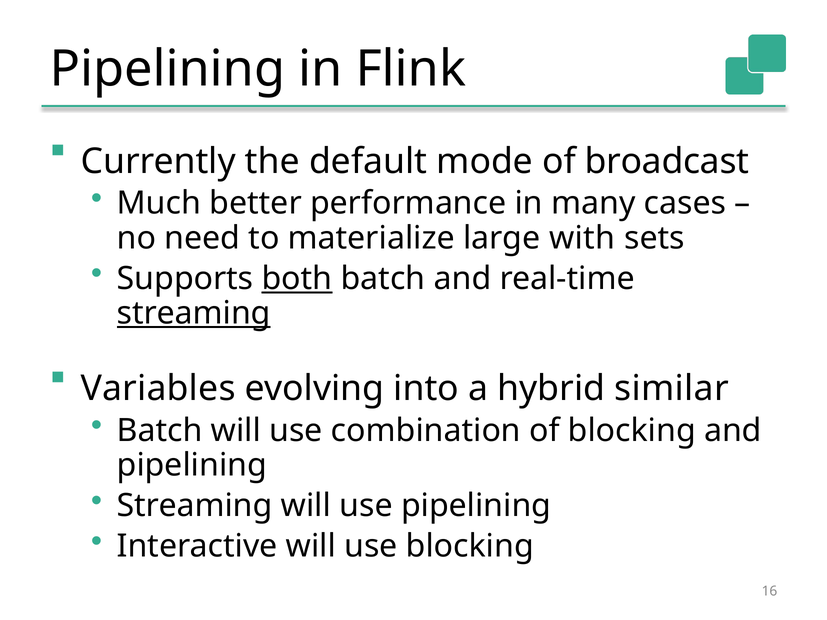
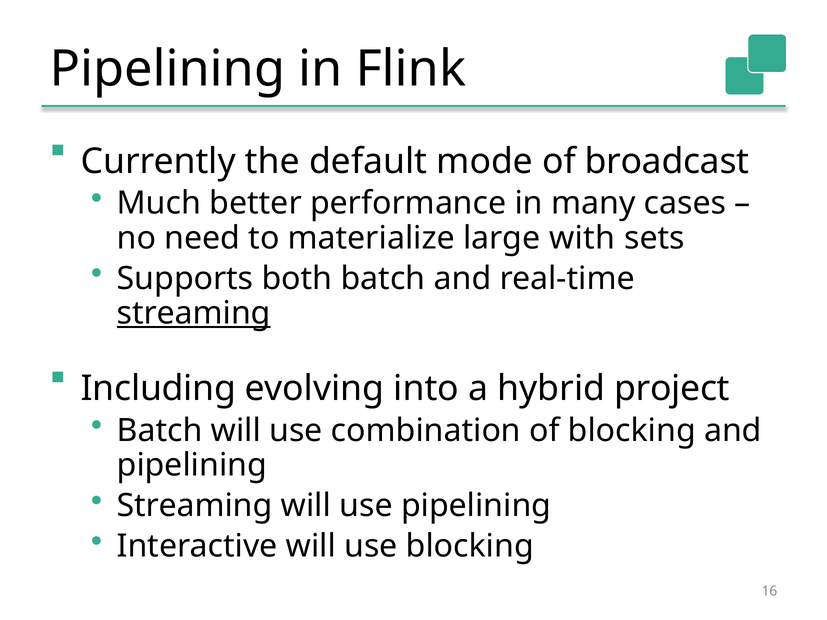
both underline: present -> none
Variables: Variables -> Including
similar: similar -> project
